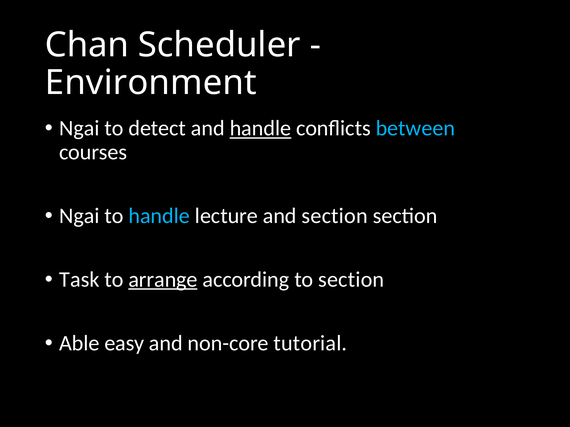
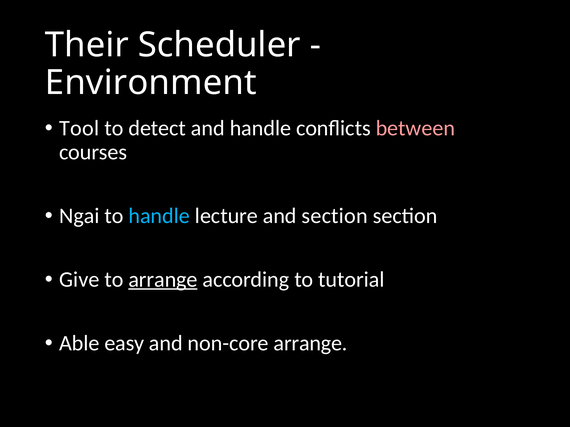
Chan: Chan -> Their
Ngai at (79, 128): Ngai -> Tool
handle at (260, 128) underline: present -> none
between colour: light blue -> pink
Task: Task -> Give
to section: section -> tutorial
non-core tutorial: tutorial -> arrange
